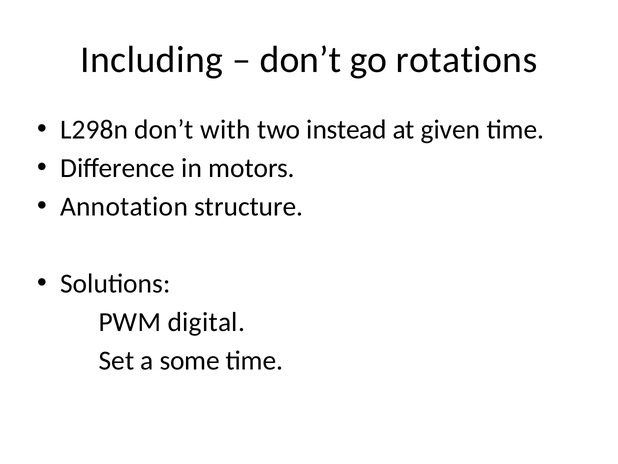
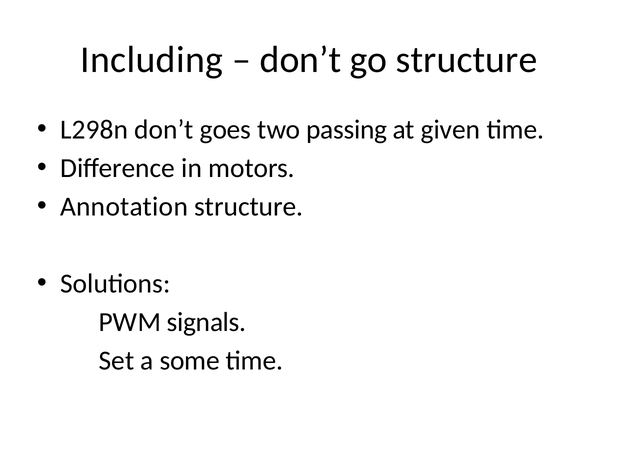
go rotations: rotations -> structure
with: with -> goes
instead: instead -> passing
digital: digital -> signals
